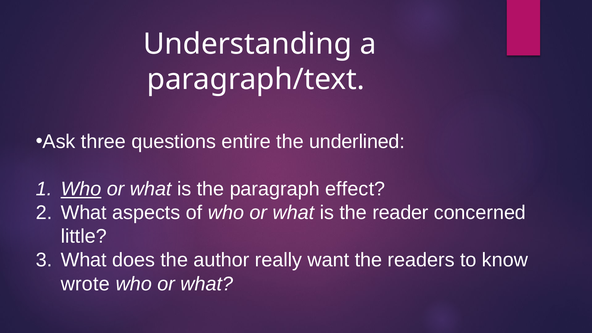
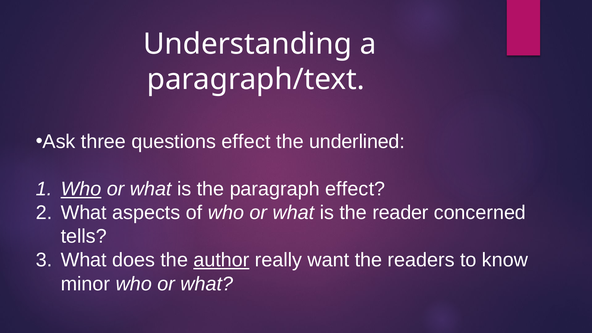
questions entire: entire -> effect
little: little -> tells
author underline: none -> present
wrote: wrote -> minor
